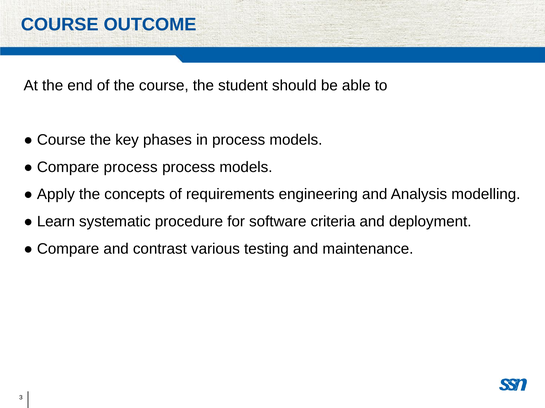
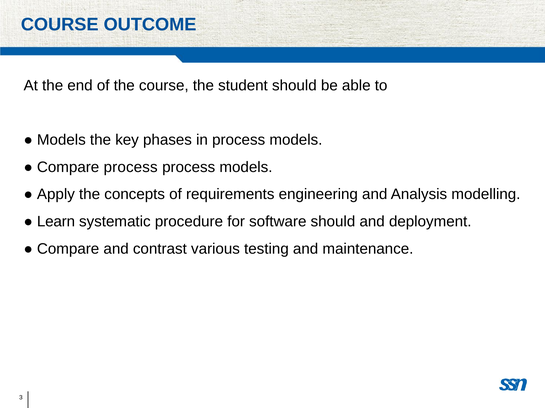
Course at (61, 140): Course -> Models
software criteria: criteria -> should
